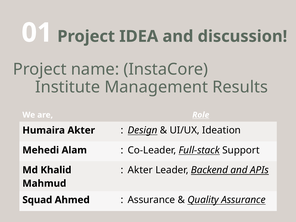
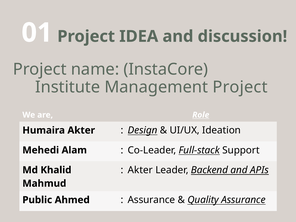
Management Results: Results -> Project
Squad: Squad -> Public
